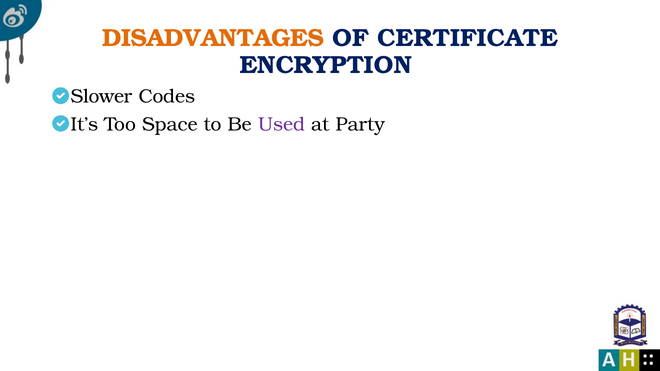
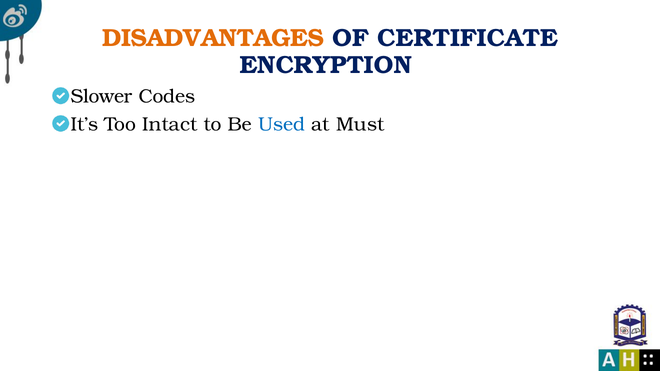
Space: Space -> Intact
Used colour: purple -> blue
Party: Party -> Must
